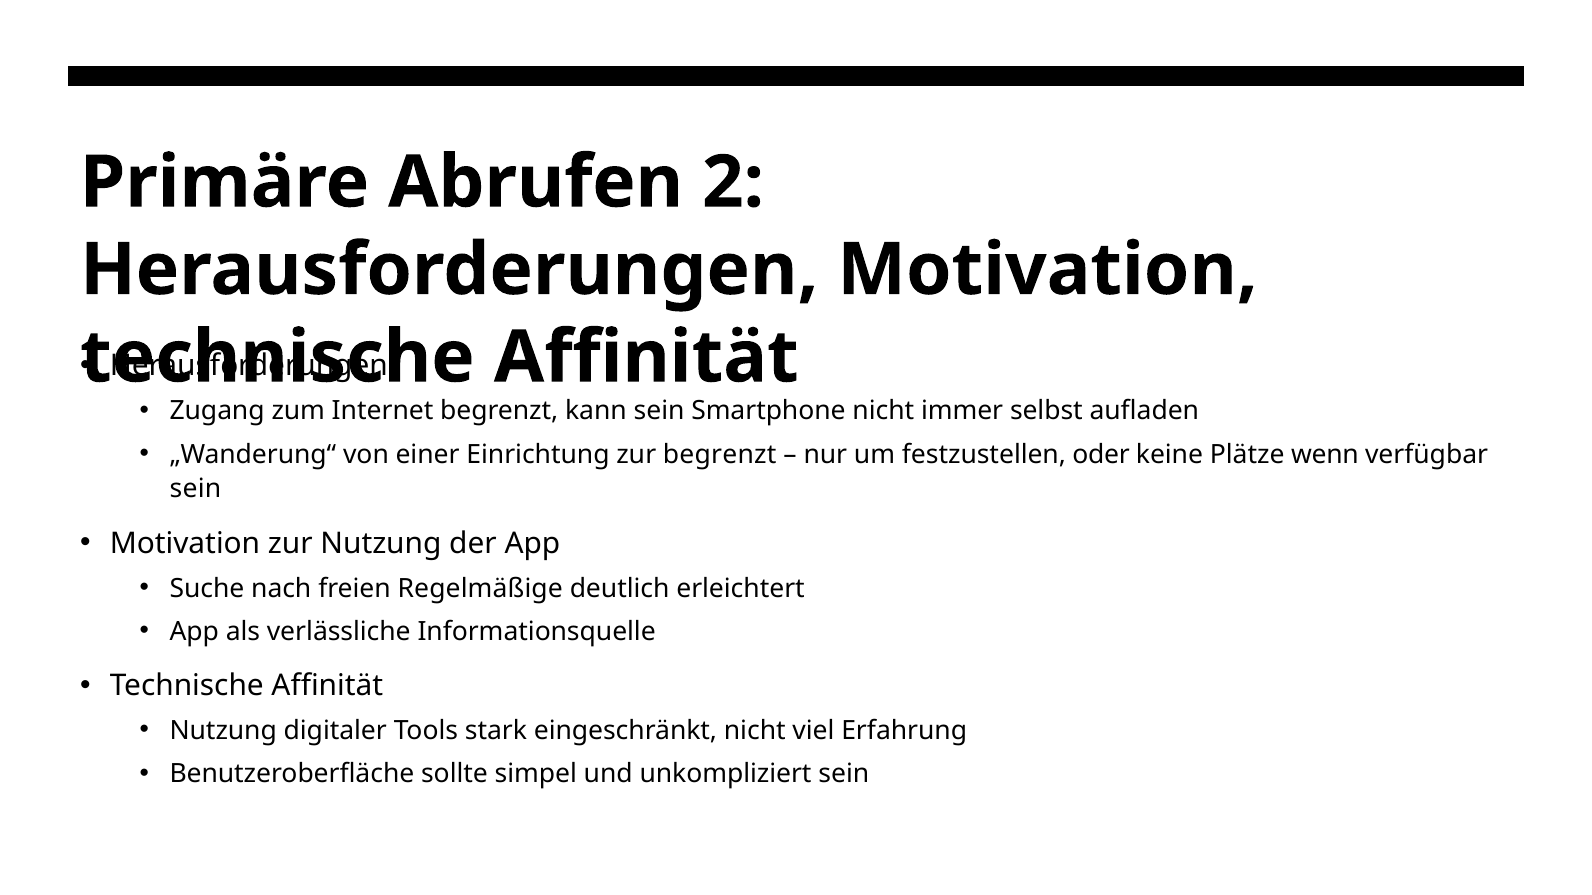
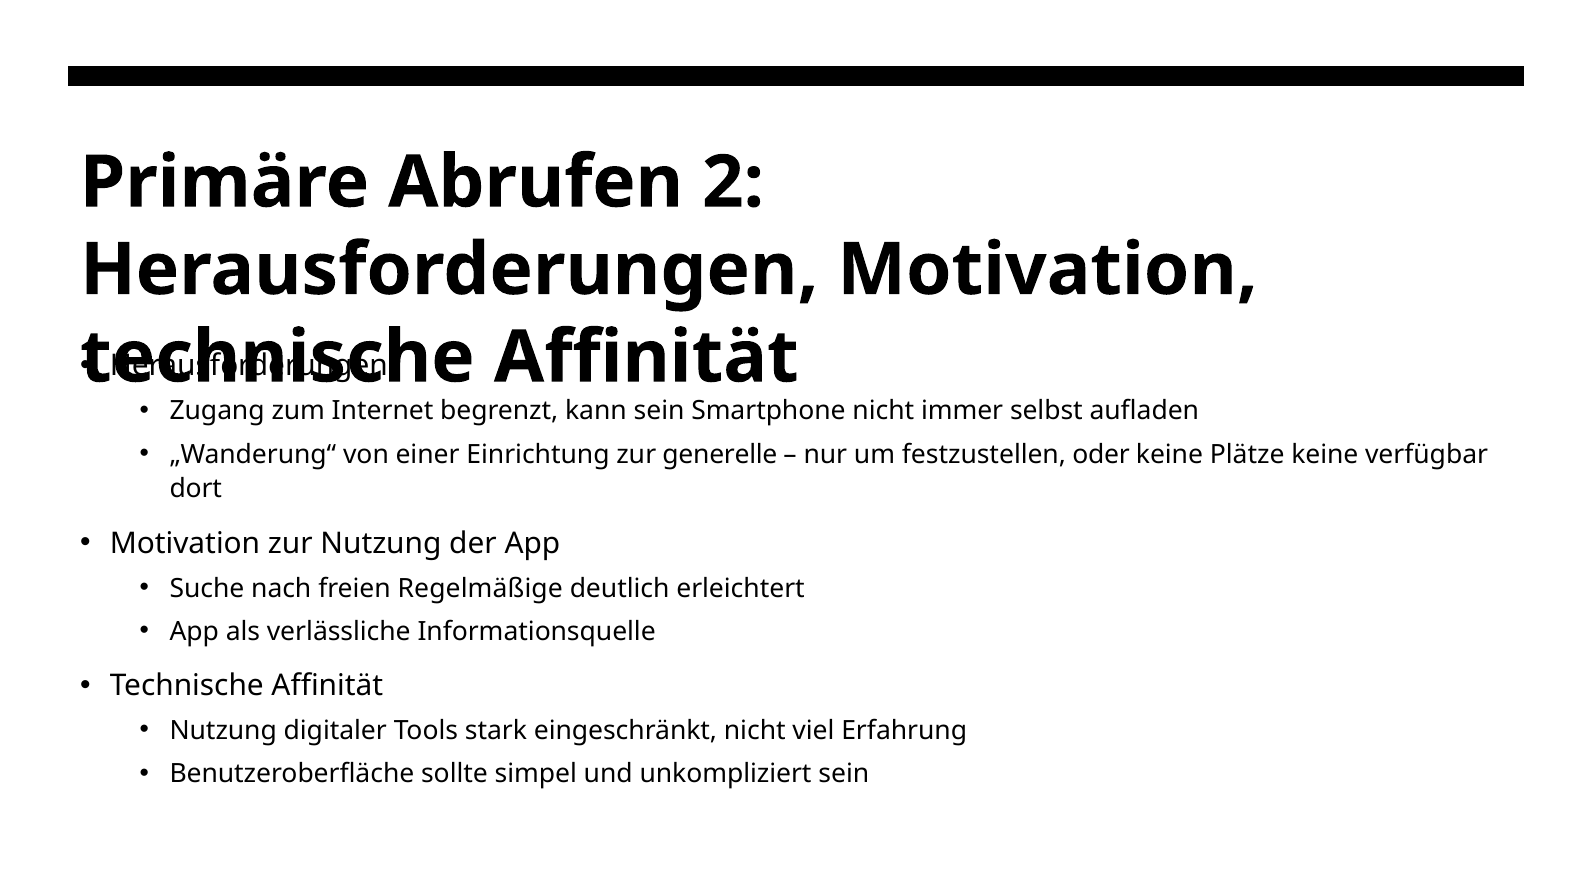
zur begrenzt: begrenzt -> generelle
Plätze wenn: wenn -> keine
sein at (195, 489): sein -> dort
